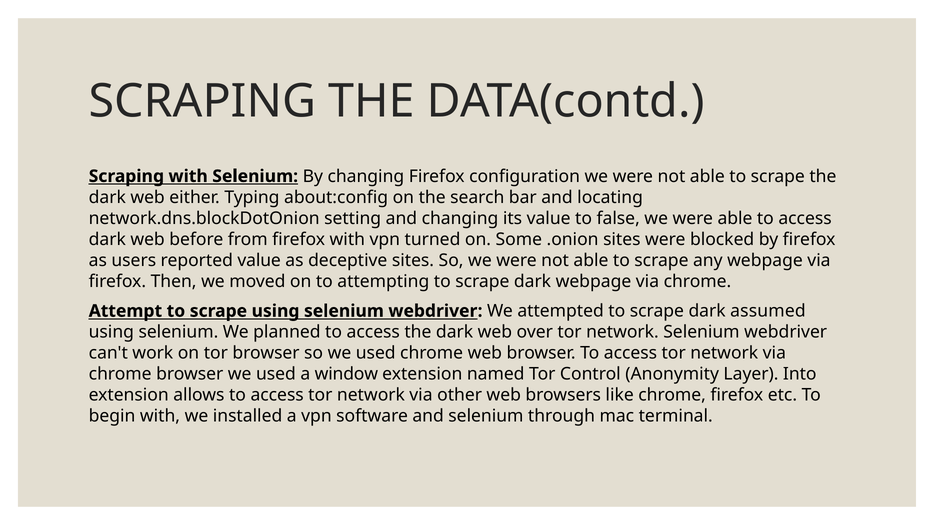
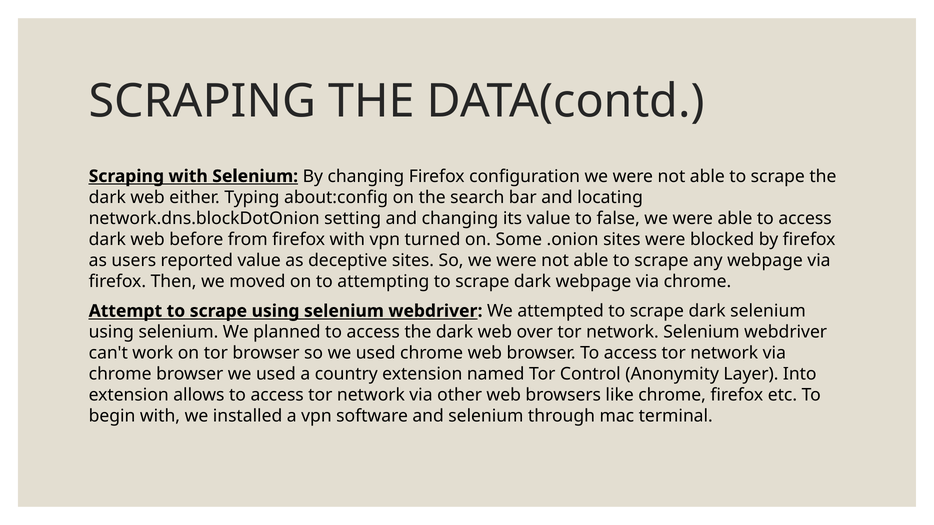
dark assumed: assumed -> selenium
window: window -> country
